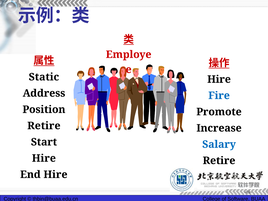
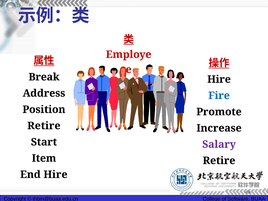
Static: Static -> Break
Salary colour: blue -> purple
Hire at (44, 158): Hire -> Item
